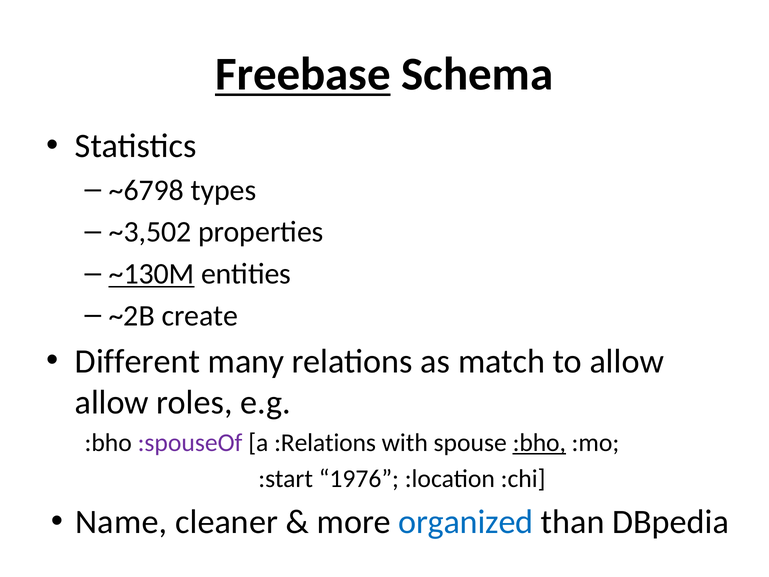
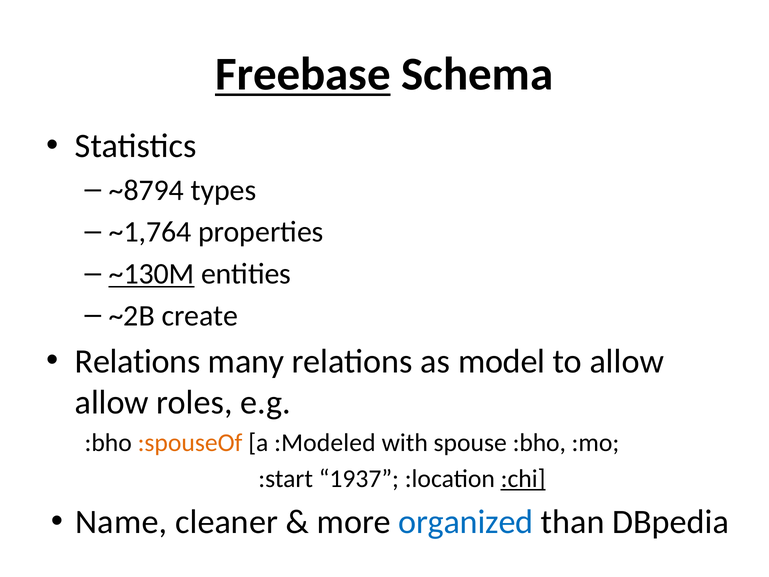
~6798: ~6798 -> ~8794
~3,502: ~3,502 -> ~1,764
Different at (137, 361): Different -> Relations
match: match -> model
:spouseOf colour: purple -> orange
:Relations: :Relations -> :Modeled
:bho at (539, 443) underline: present -> none
1976: 1976 -> 1937
:chi underline: none -> present
